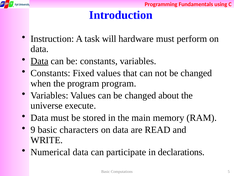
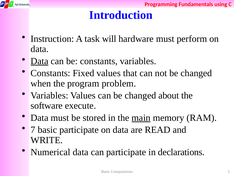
program program: program -> problem
universe: universe -> software
main underline: none -> present
9: 9 -> 7
basic characters: characters -> participate
